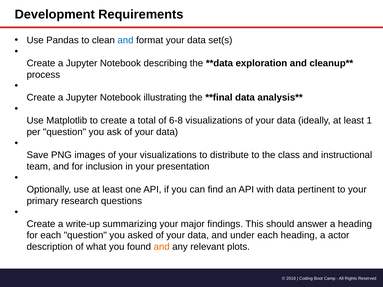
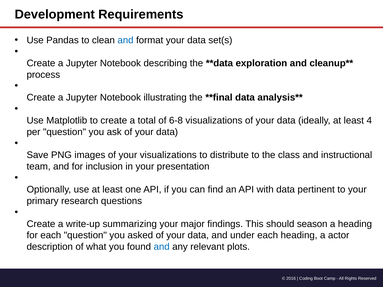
1: 1 -> 4
answer: answer -> season
and at (162, 247) colour: orange -> blue
